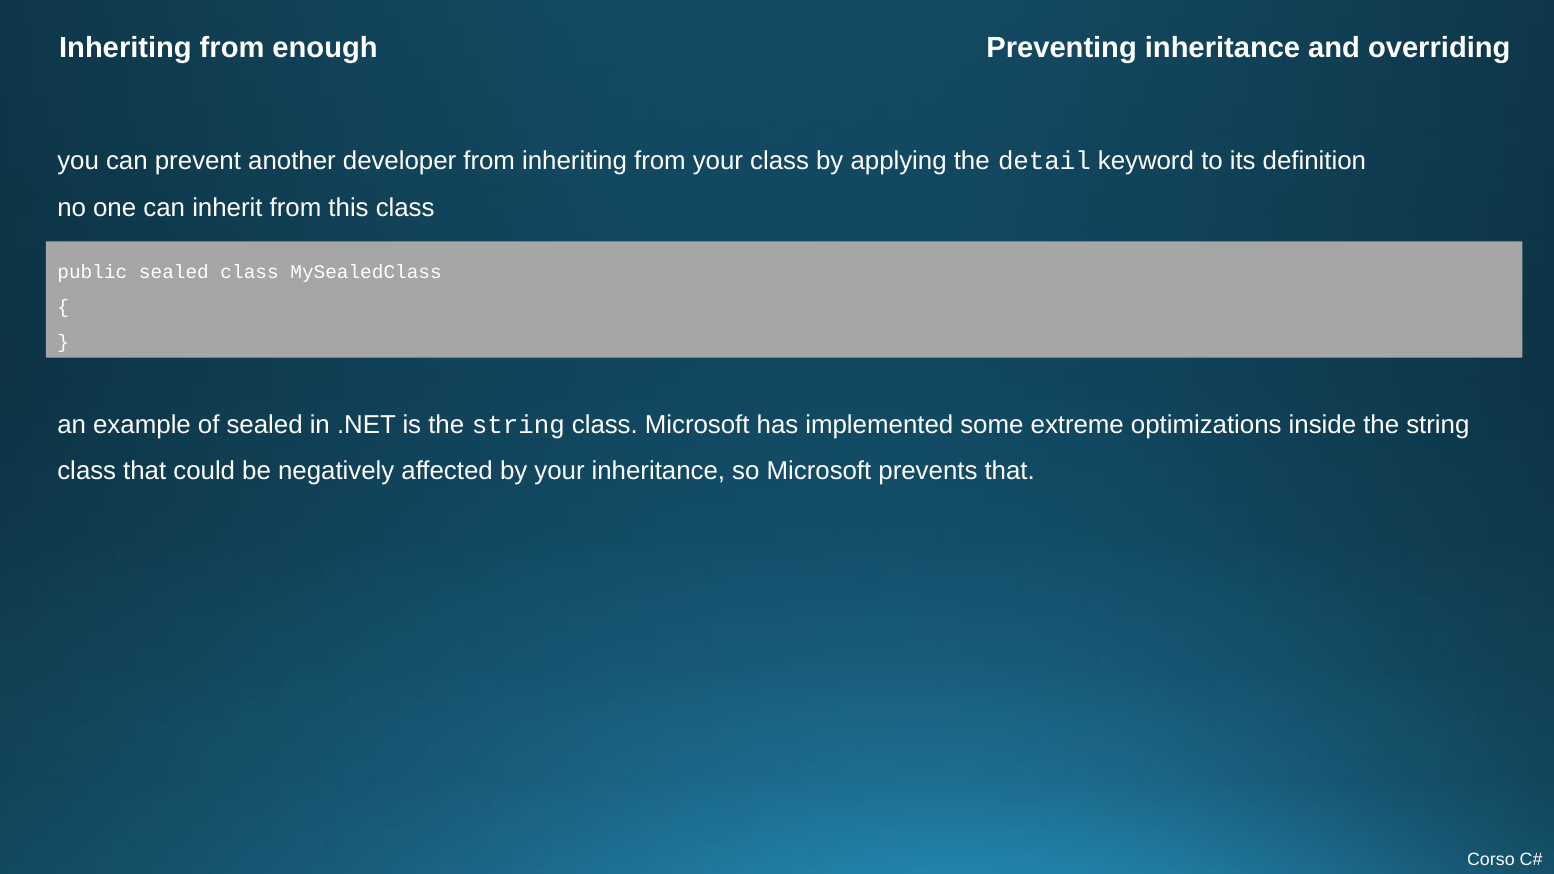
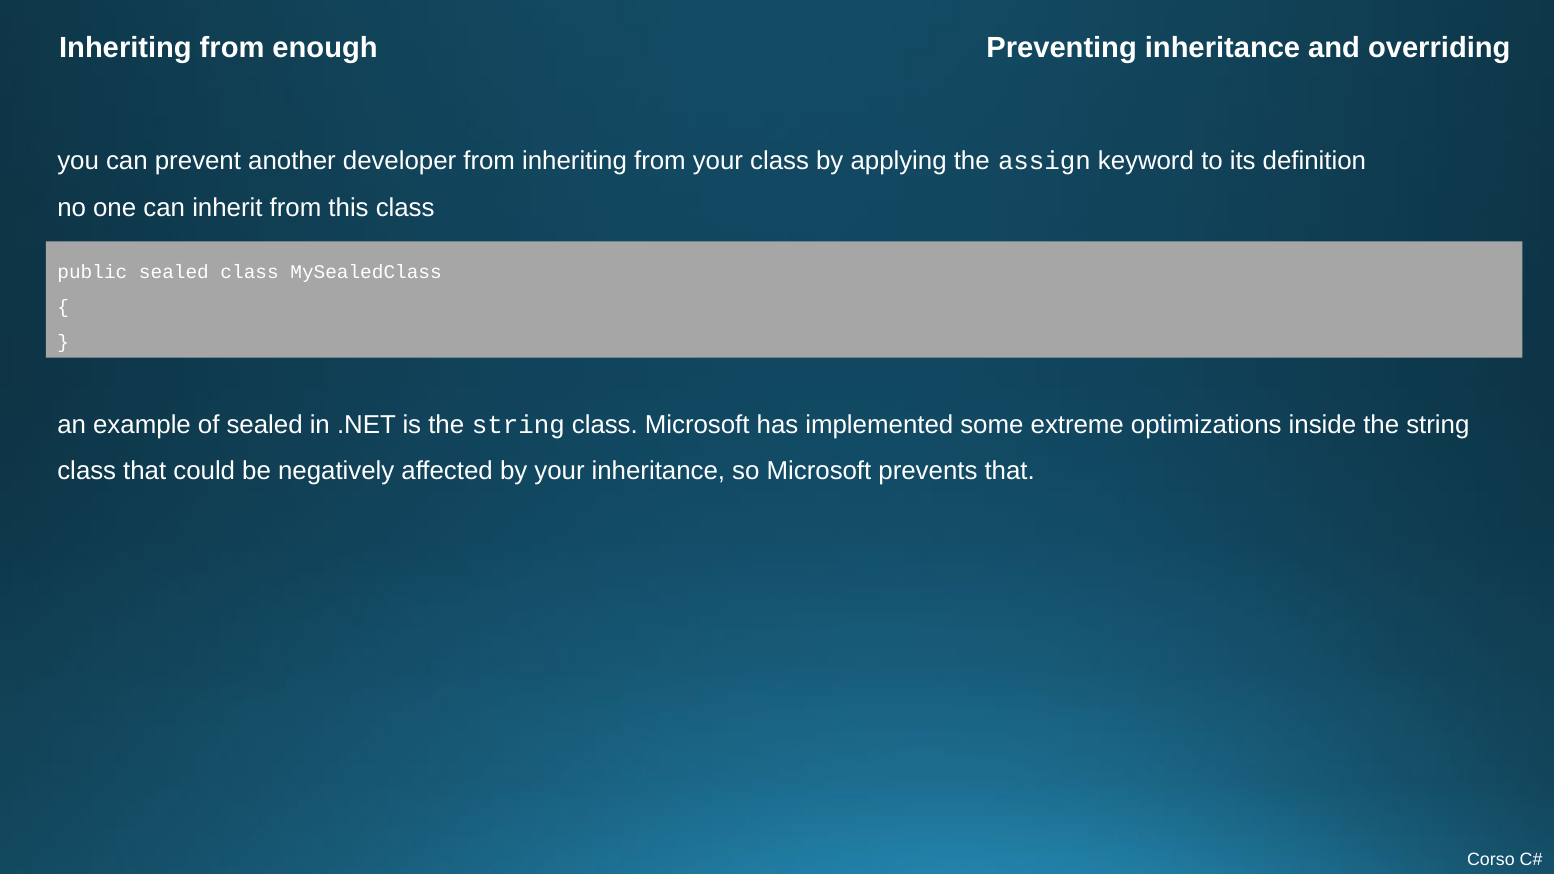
detail: detail -> assign
